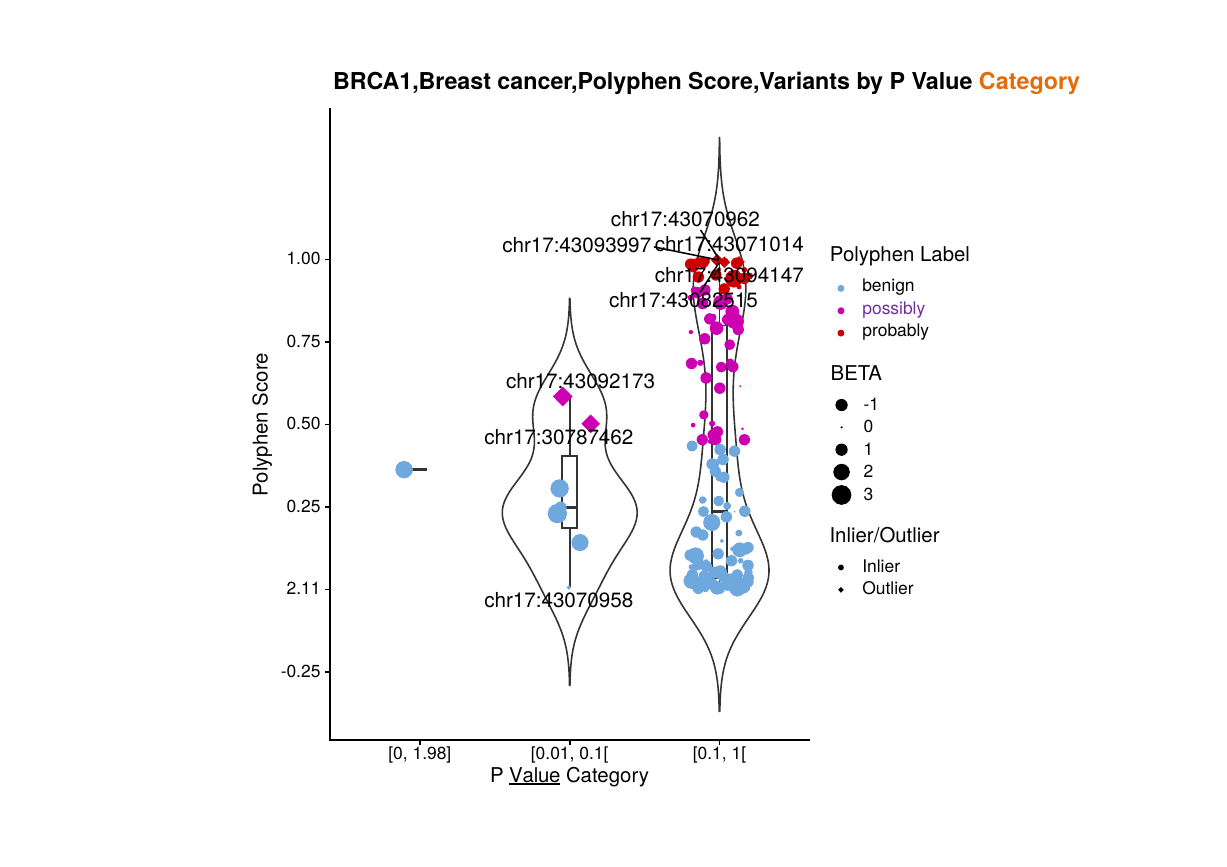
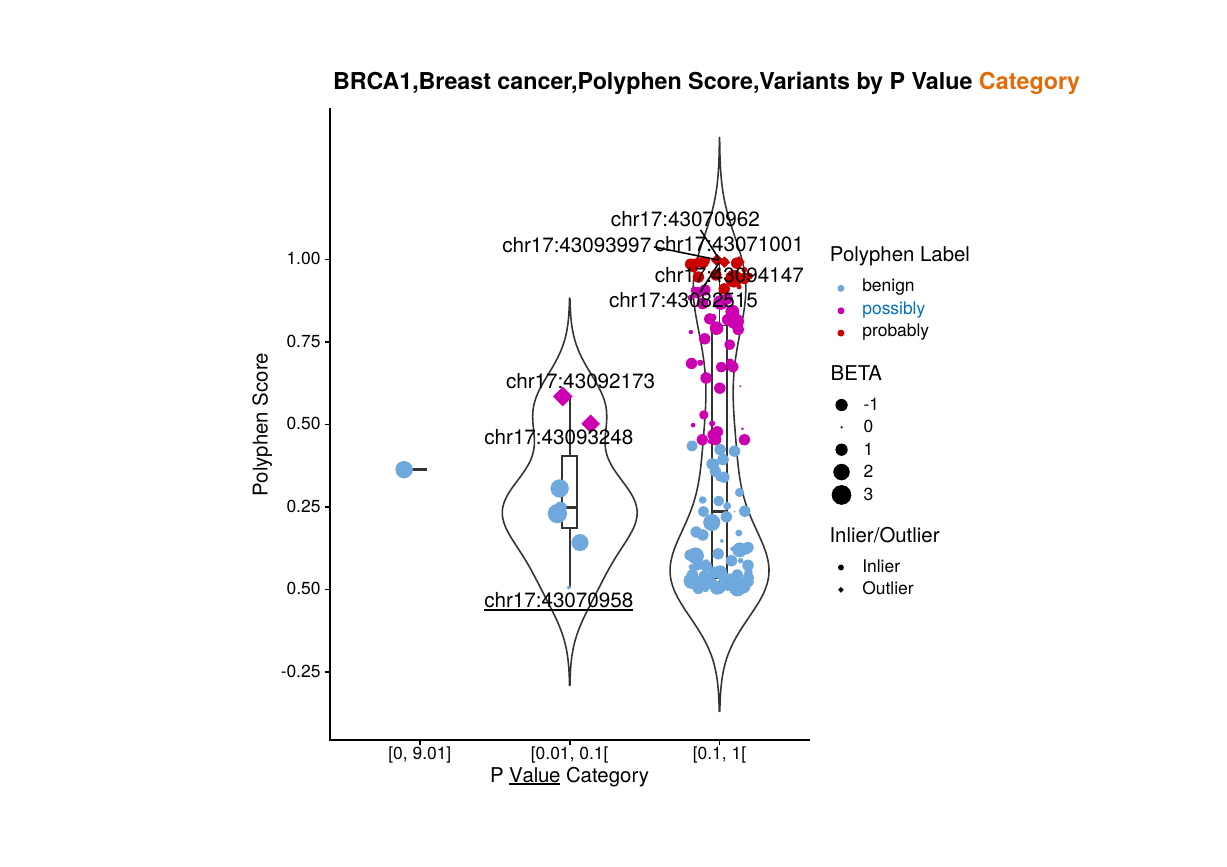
chr17:43071014: chr17:43071014 -> chr17:43071001
possibly colour: purple -> blue
chr17:30787462: chr17:30787462 -> chr17:43093248
2.11 at (304, 589): 2.11 -> 0.50
chr17:43070958 underline: none -> present
1.98: 1.98 -> 9.01
